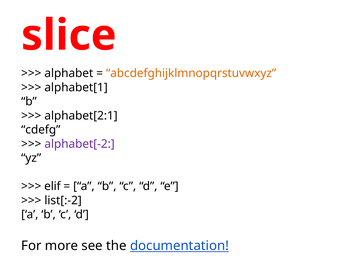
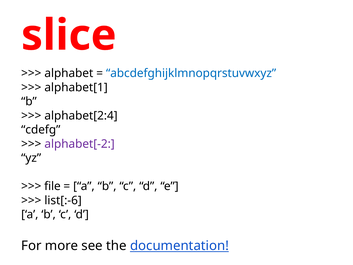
abcdefghijklmnopqrstuvwxyz colour: orange -> blue
alphabet[2:1: alphabet[2:1 -> alphabet[2:4
elif: elif -> file
list[:-2: list[:-2 -> list[:-6
